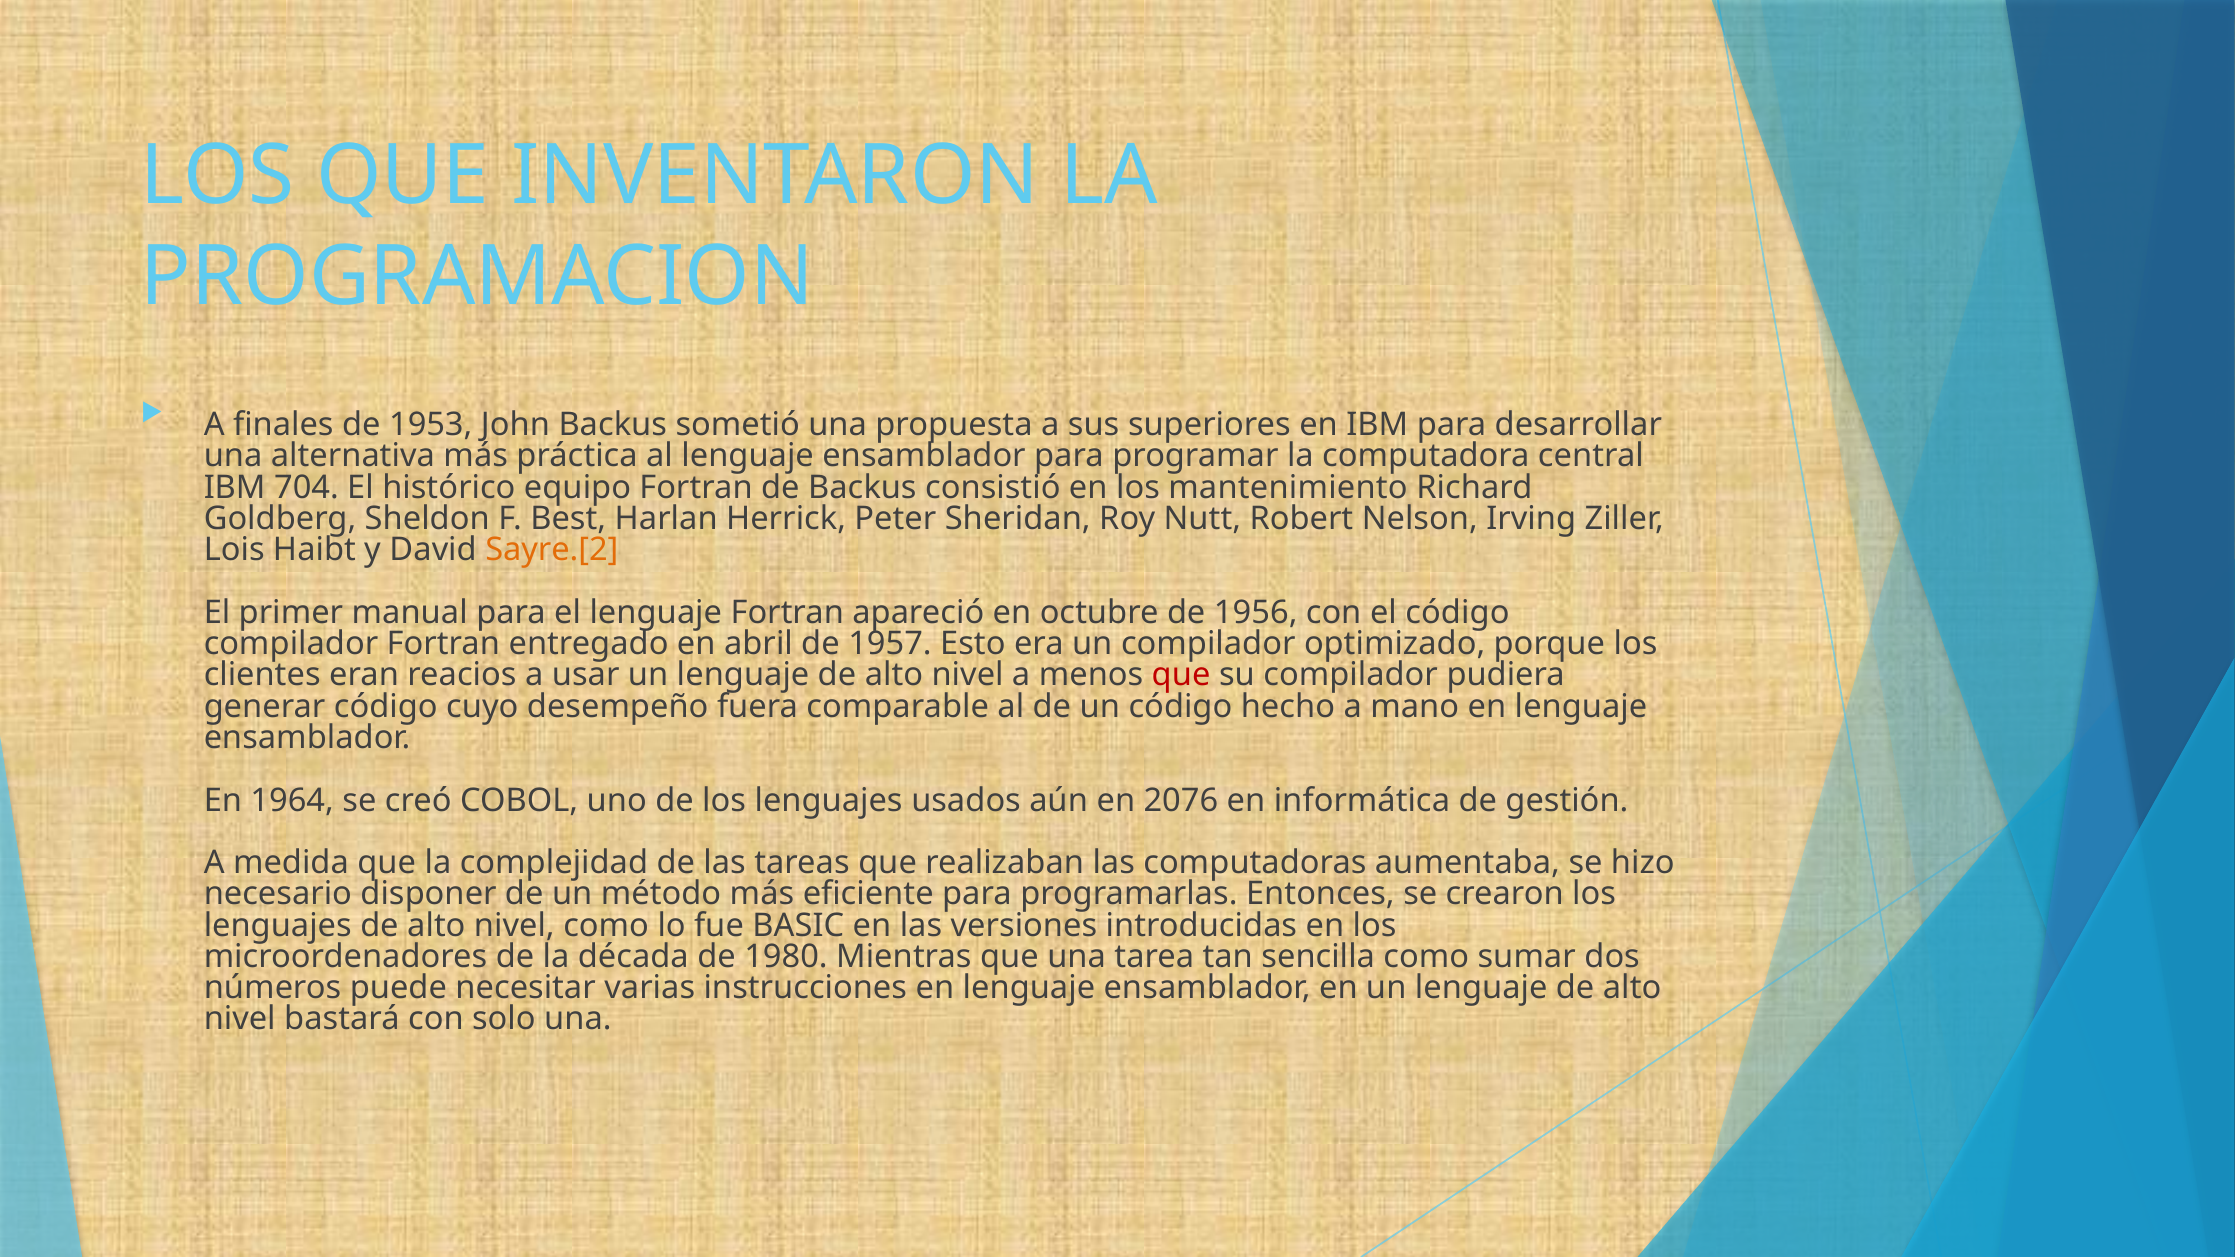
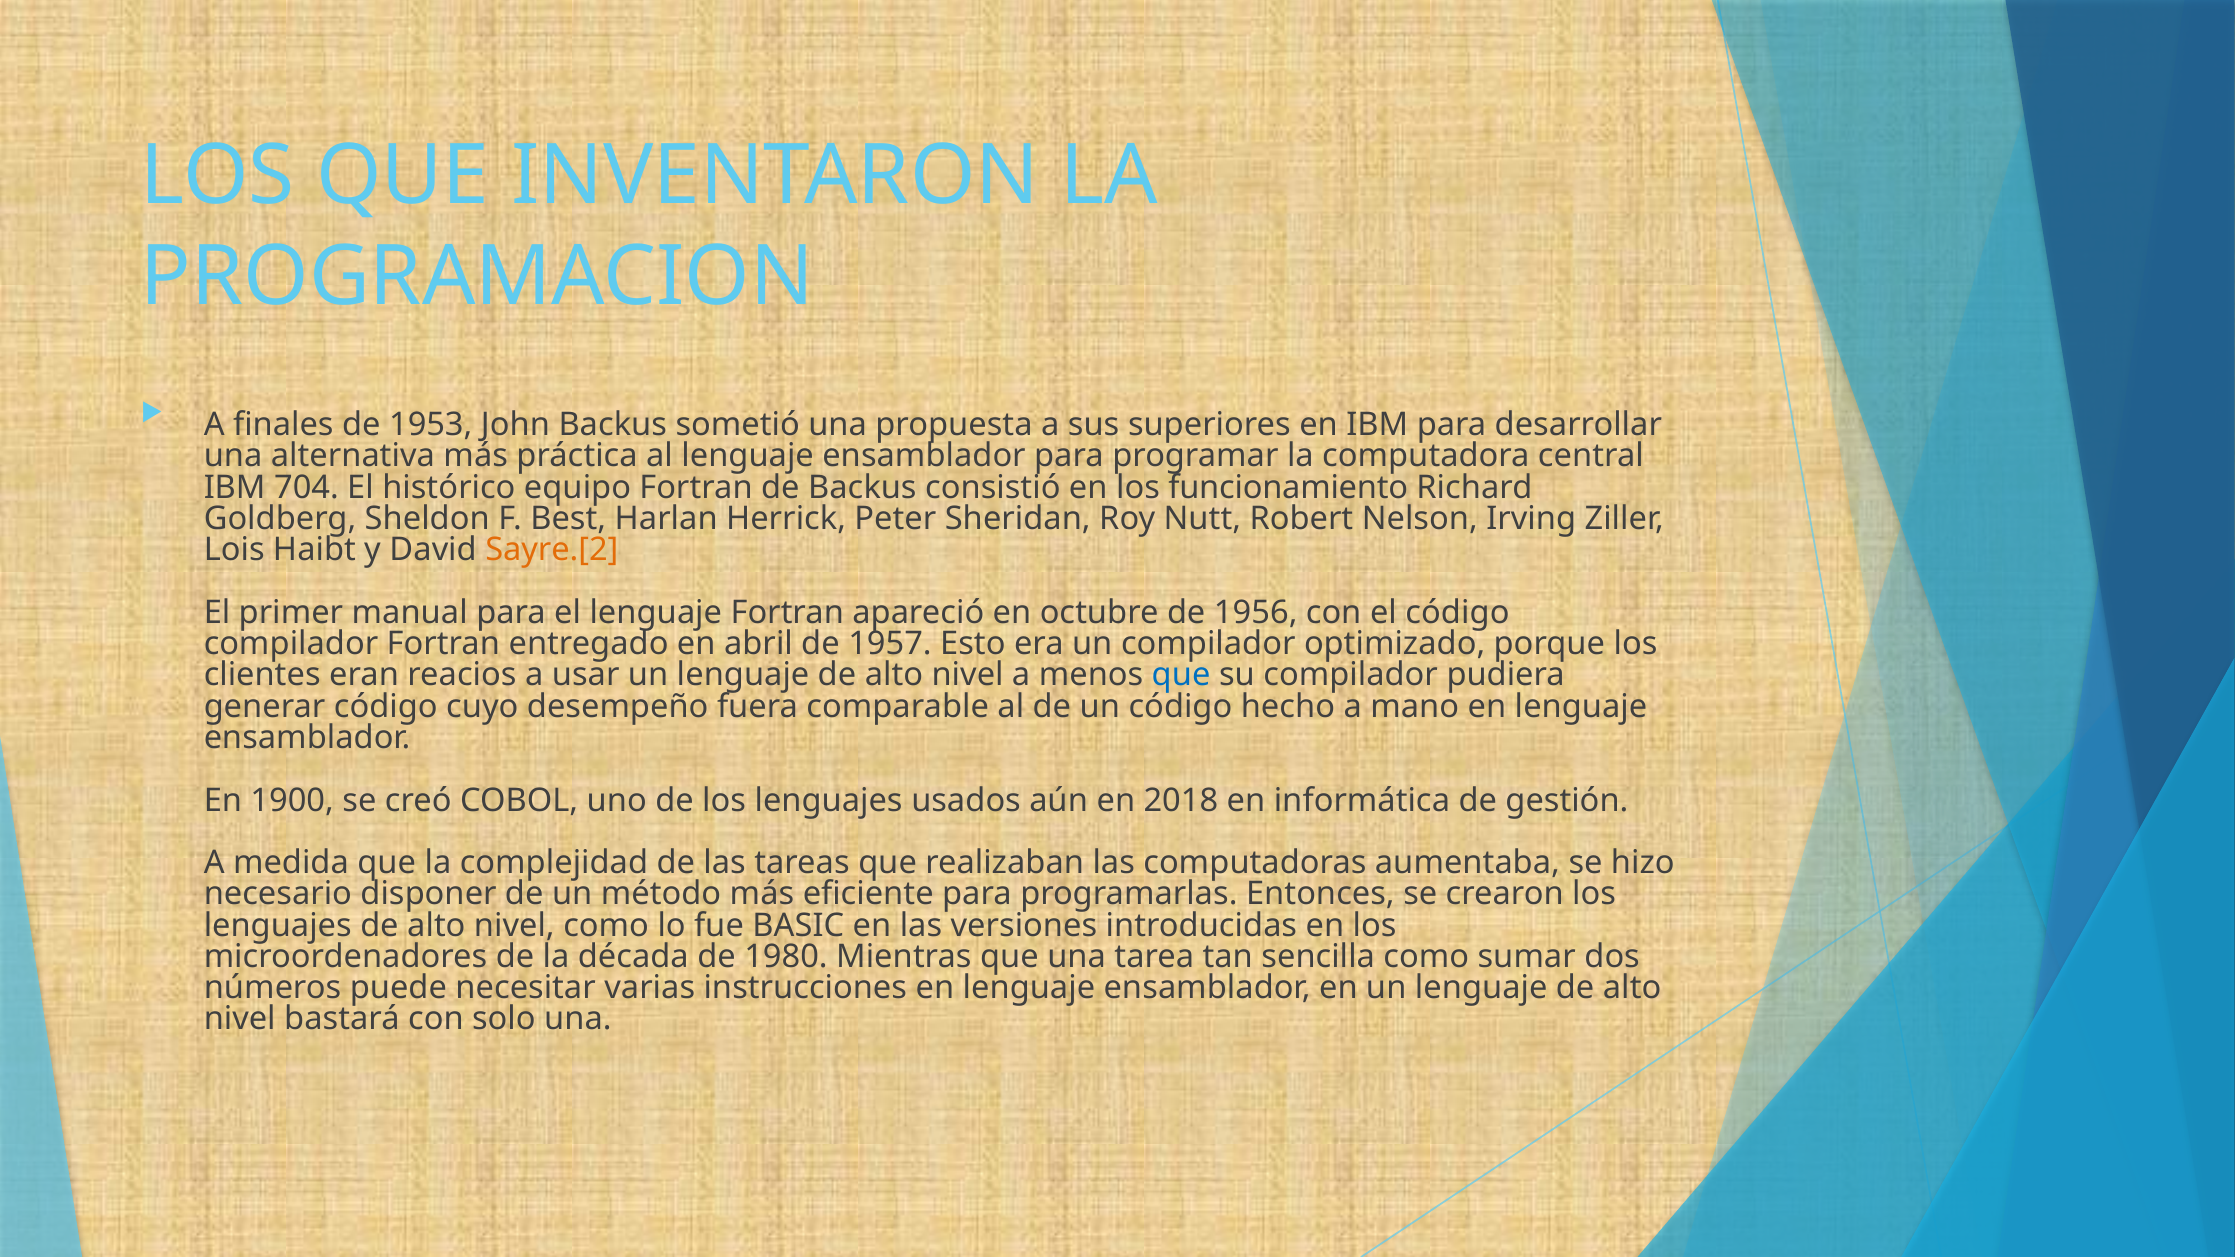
mantenimiento: mantenimiento -> funcionamiento
que at (1181, 675) colour: red -> blue
1964: 1964 -> 1900
2076: 2076 -> 2018
